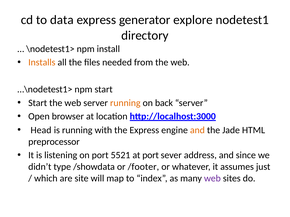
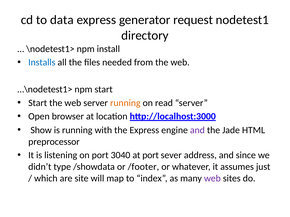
explore: explore -> request
Installs colour: orange -> blue
back: back -> read
Head: Head -> Show
and at (197, 130) colour: orange -> purple
5521: 5521 -> 3040
